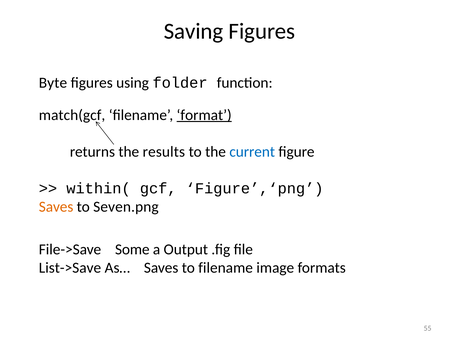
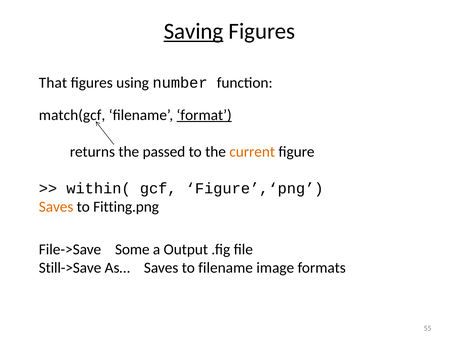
Saving underline: none -> present
Byte: Byte -> That
folder: folder -> number
results: results -> passed
current colour: blue -> orange
Seven.png: Seven.png -> Fitting.png
List->Save: List->Save -> Still->Save
